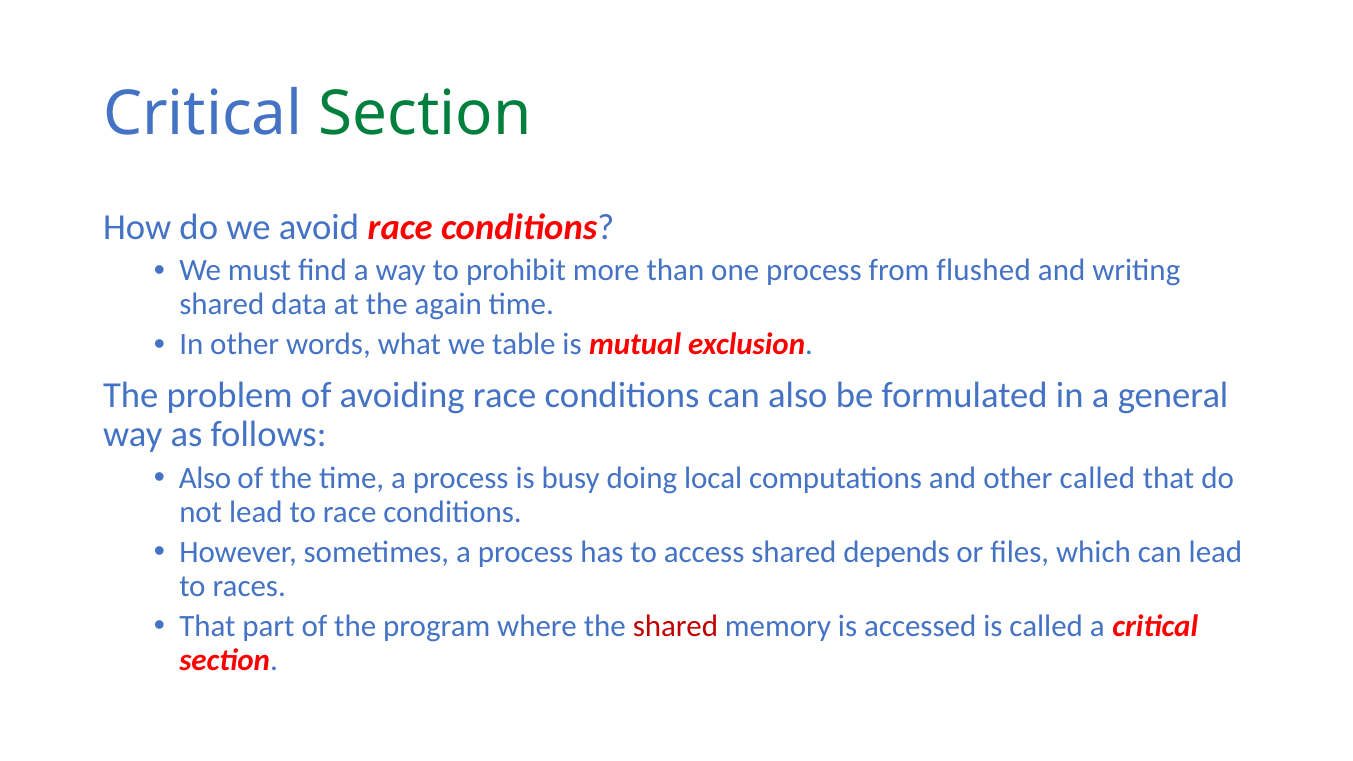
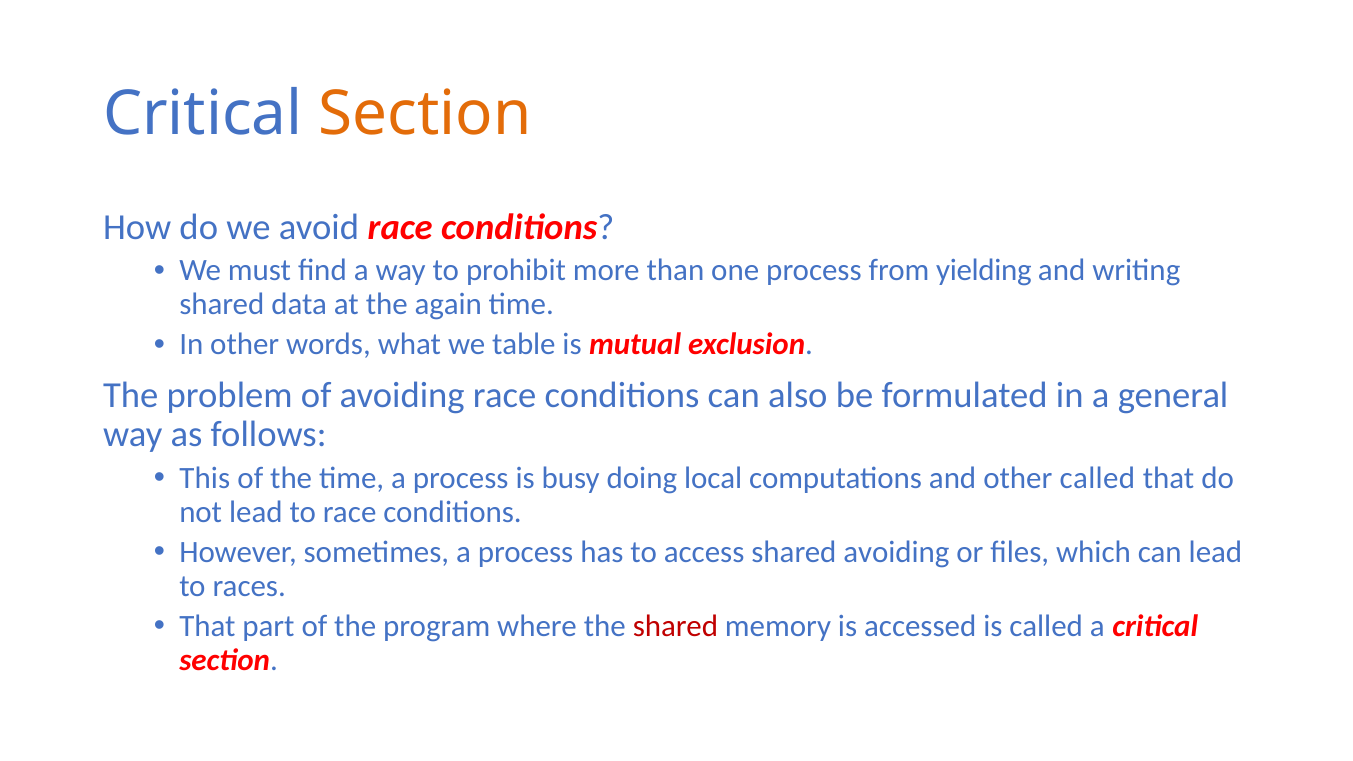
Section at (425, 114) colour: green -> orange
flushed: flushed -> yielding
Also at (205, 478): Also -> This
shared depends: depends -> avoiding
